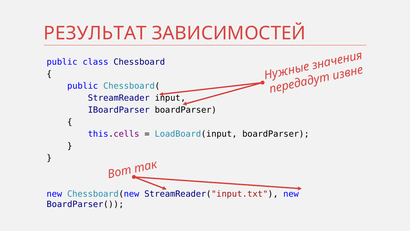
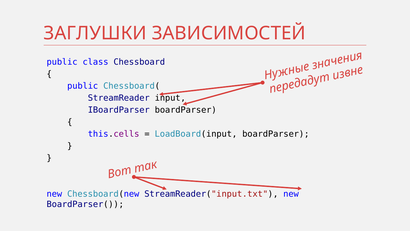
РЕЗУЛЬТАТ: РЕЗУЛЬТАТ -> ЗАГЛУШКИ
